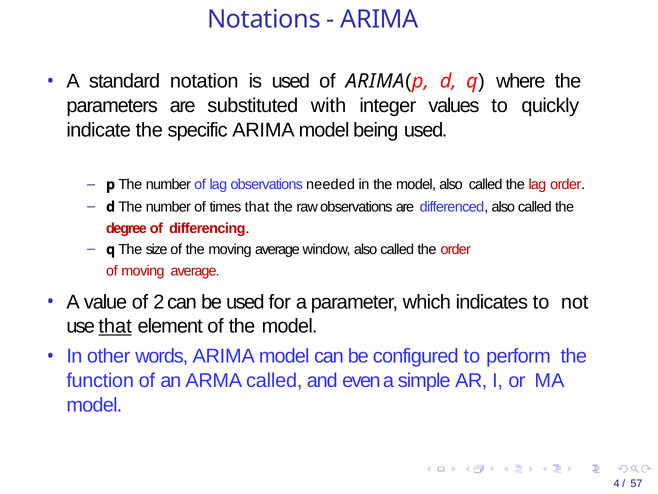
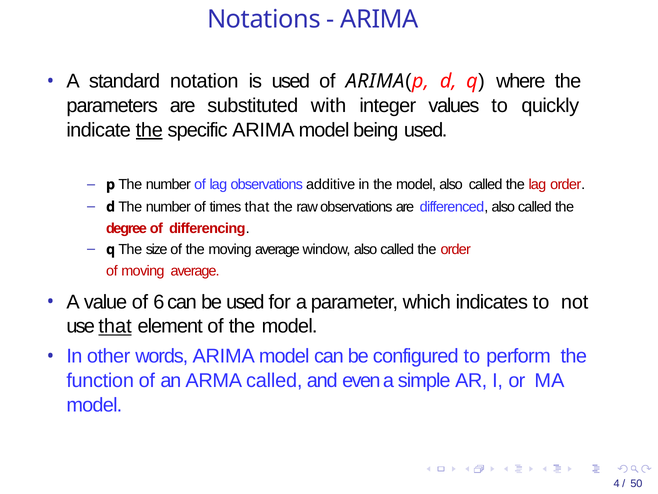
the at (149, 130) underline: none -> present
needed: needed -> additive
2: 2 -> 6
57: 57 -> 50
